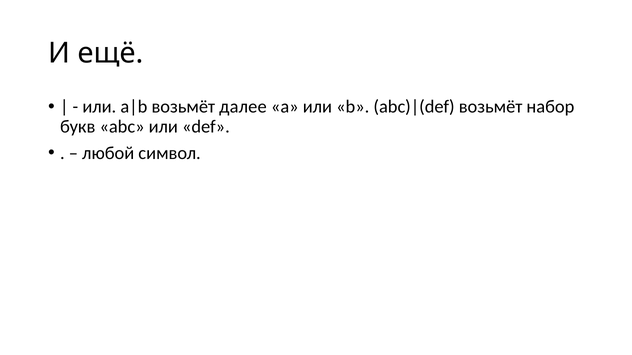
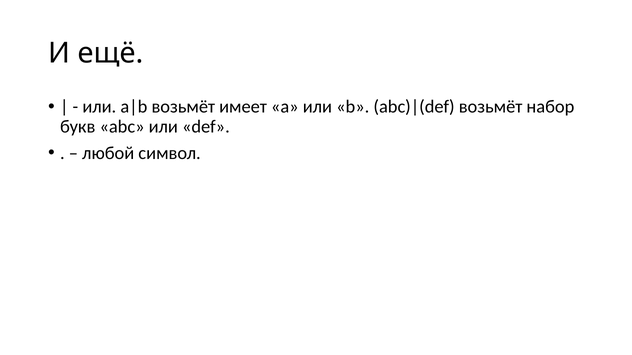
далее: далее -> имеет
